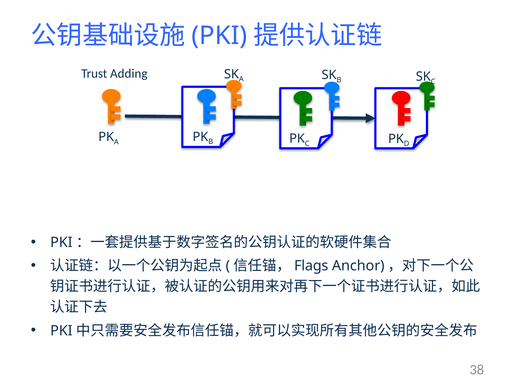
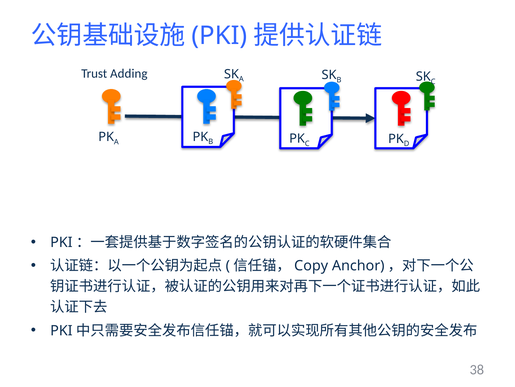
Flags: Flags -> Copy
